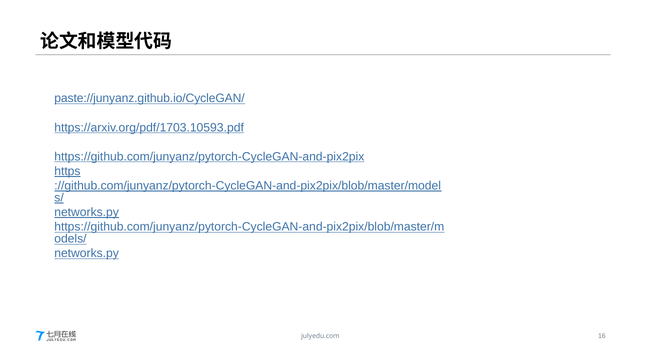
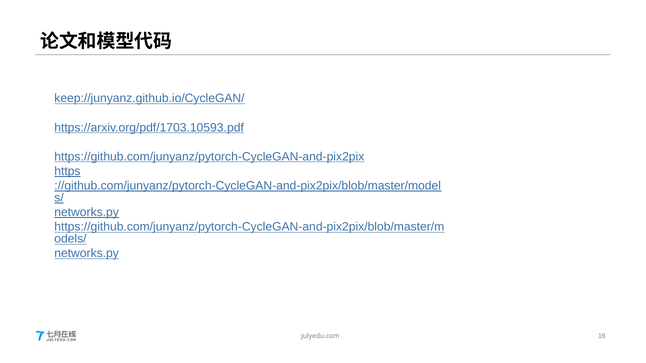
paste://junyanz.github.io/CycleGAN/: paste://junyanz.github.io/CycleGAN/ -> keep://junyanz.github.io/CycleGAN/
